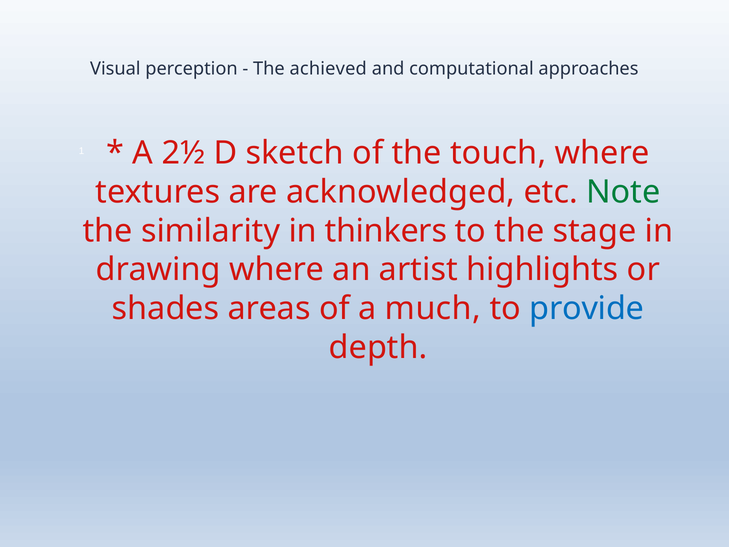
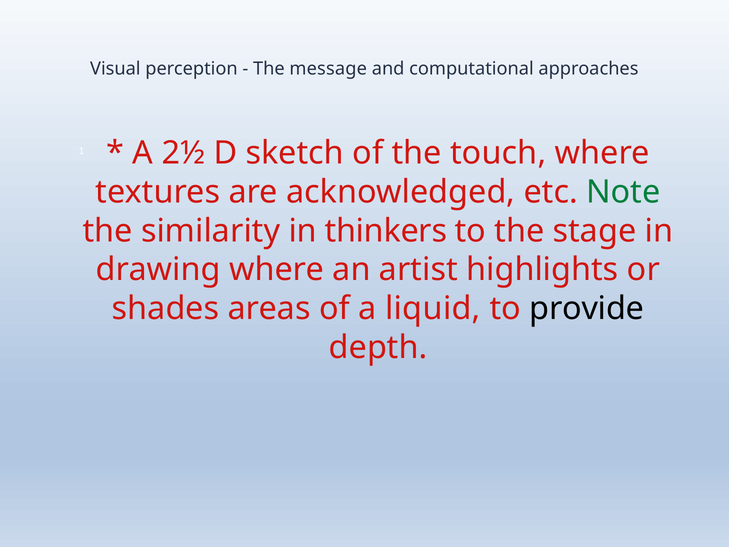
achieved: achieved -> message
much: much -> liquid
provide colour: blue -> black
